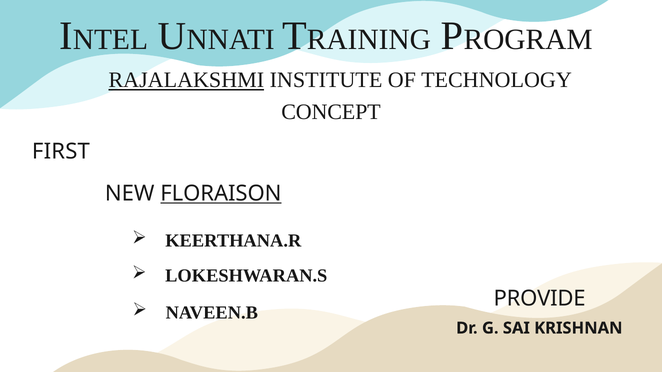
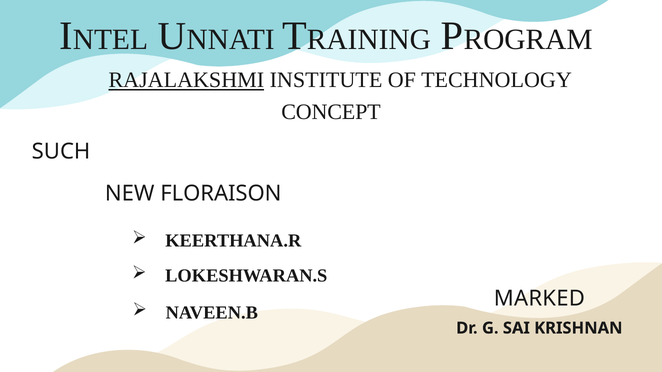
FIRST: FIRST -> SUCH
FLORAISON underline: present -> none
PROVIDE: PROVIDE -> MARKED
